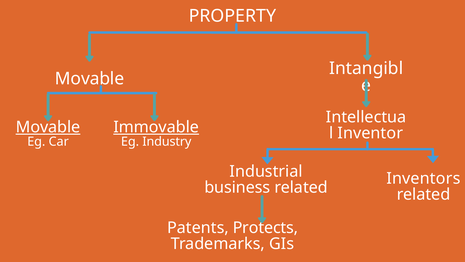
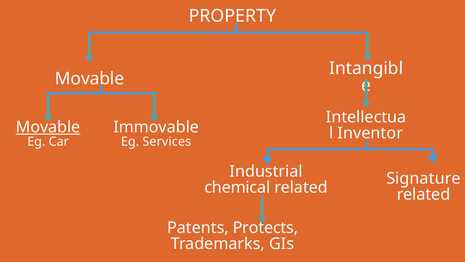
Immovable underline: present -> none
Industry: Industry -> Services
Inventors: Inventors -> Signature
business: business -> chemical
